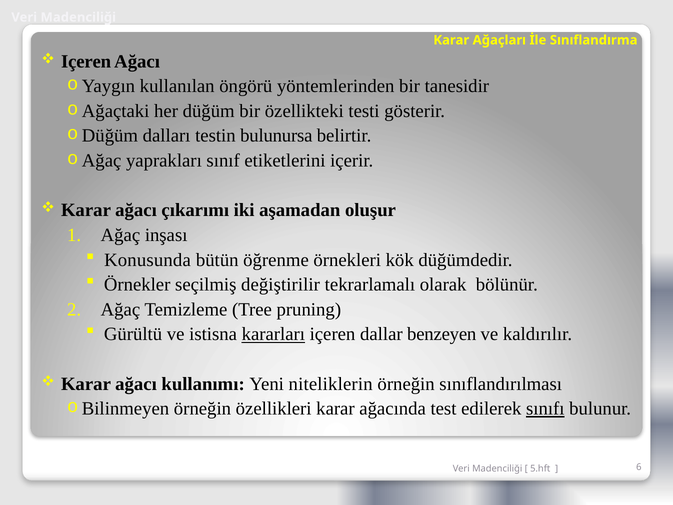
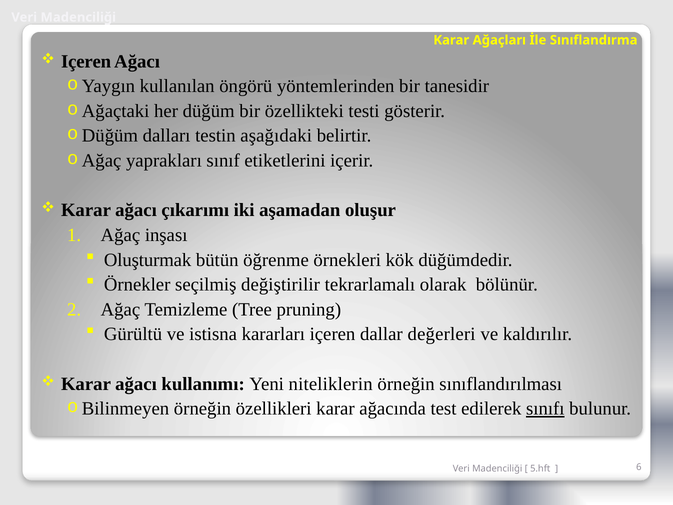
bulunursa: bulunursa -> aşağıdaki
Konusunda: Konusunda -> Oluşturmak
kararları underline: present -> none
benzeyen: benzeyen -> değerleri
